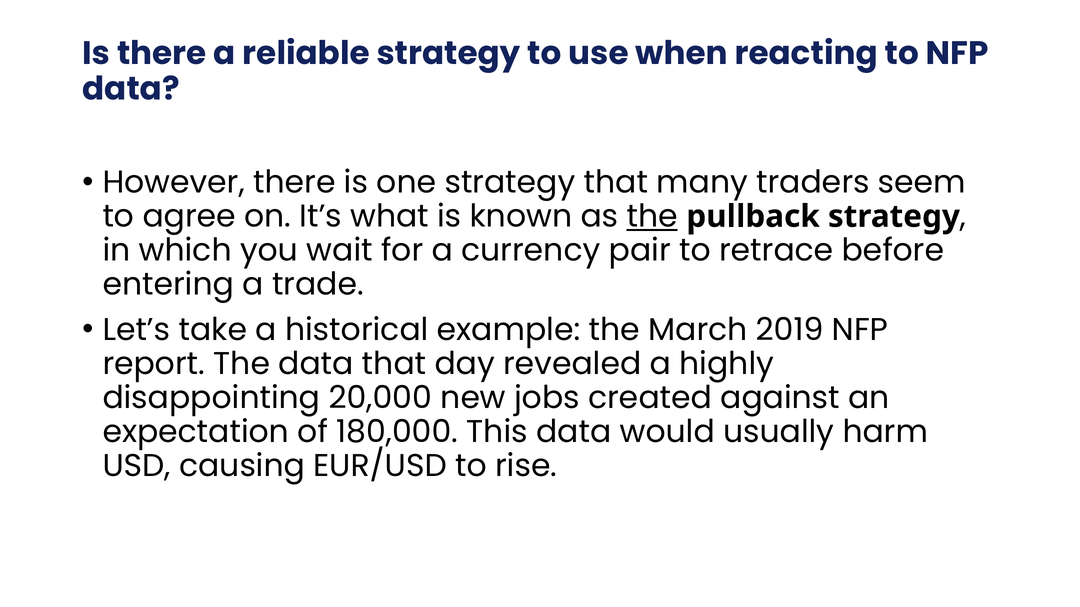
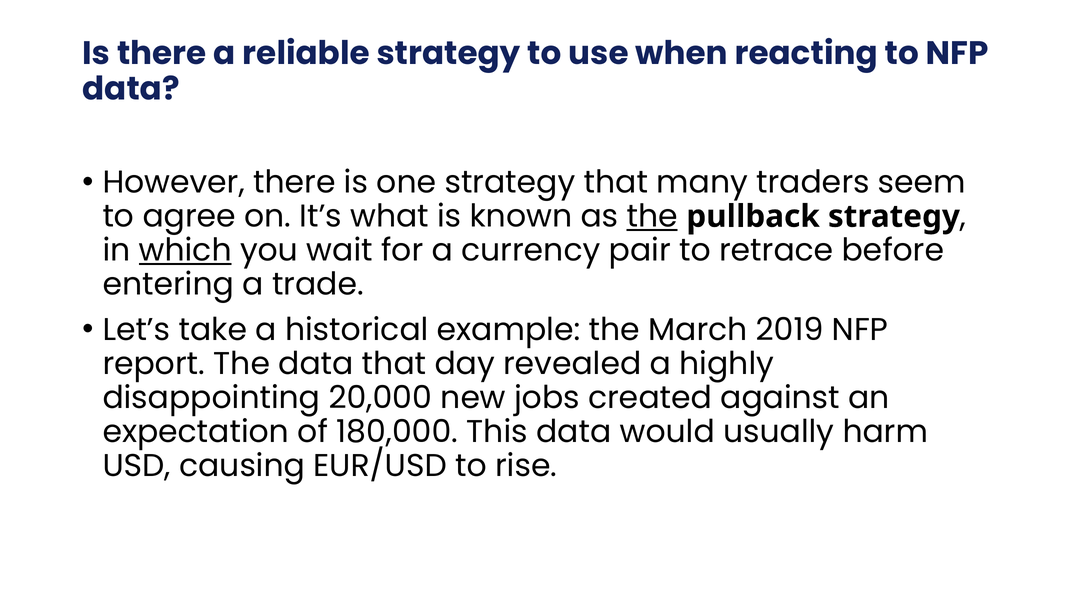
which underline: none -> present
